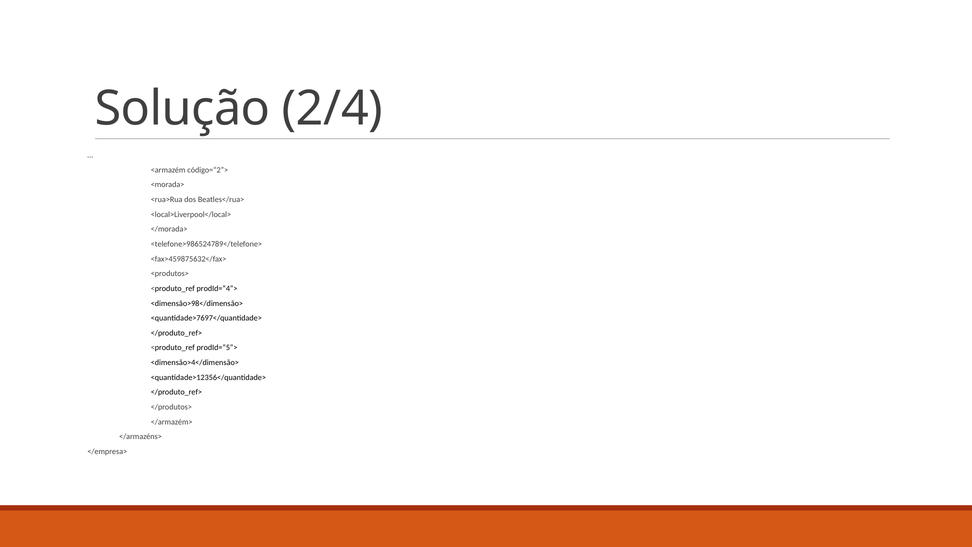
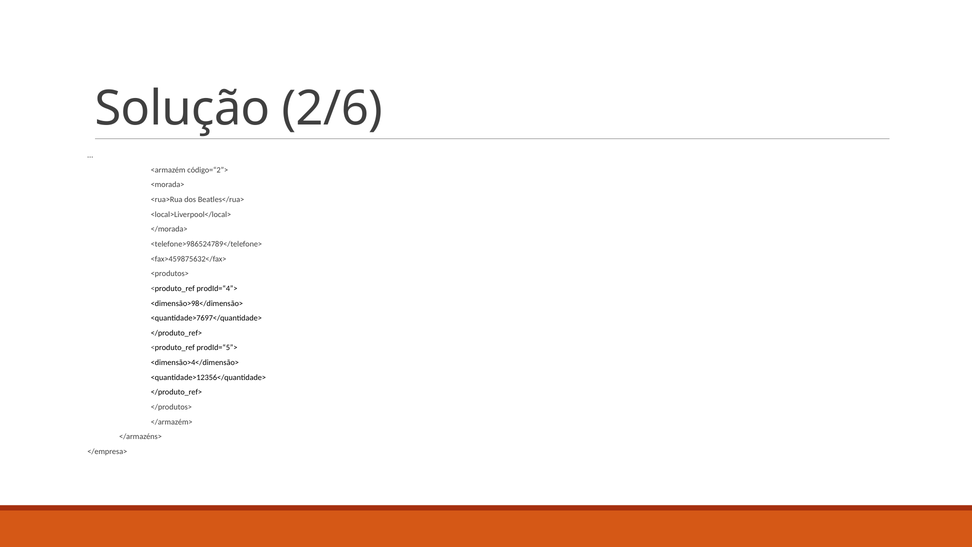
2/4: 2/4 -> 2/6
